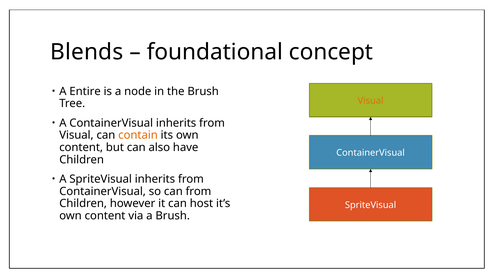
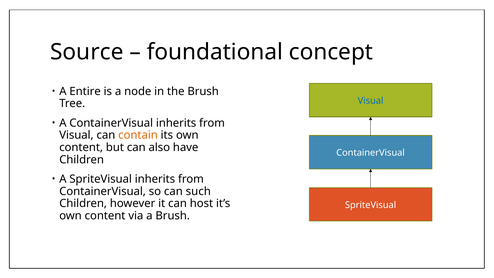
Blends: Blends -> Source
Visual at (371, 101) colour: orange -> blue
can from: from -> such
